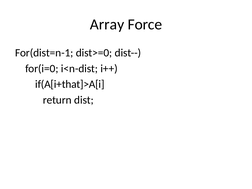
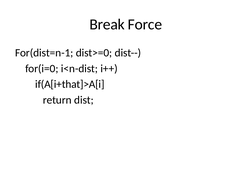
Array: Array -> Break
